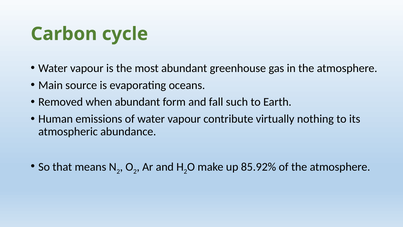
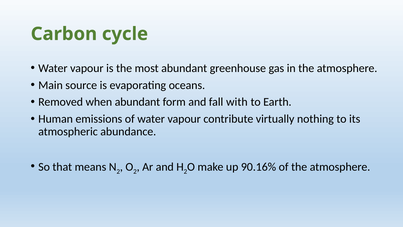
such: such -> with
85.92%: 85.92% -> 90.16%
